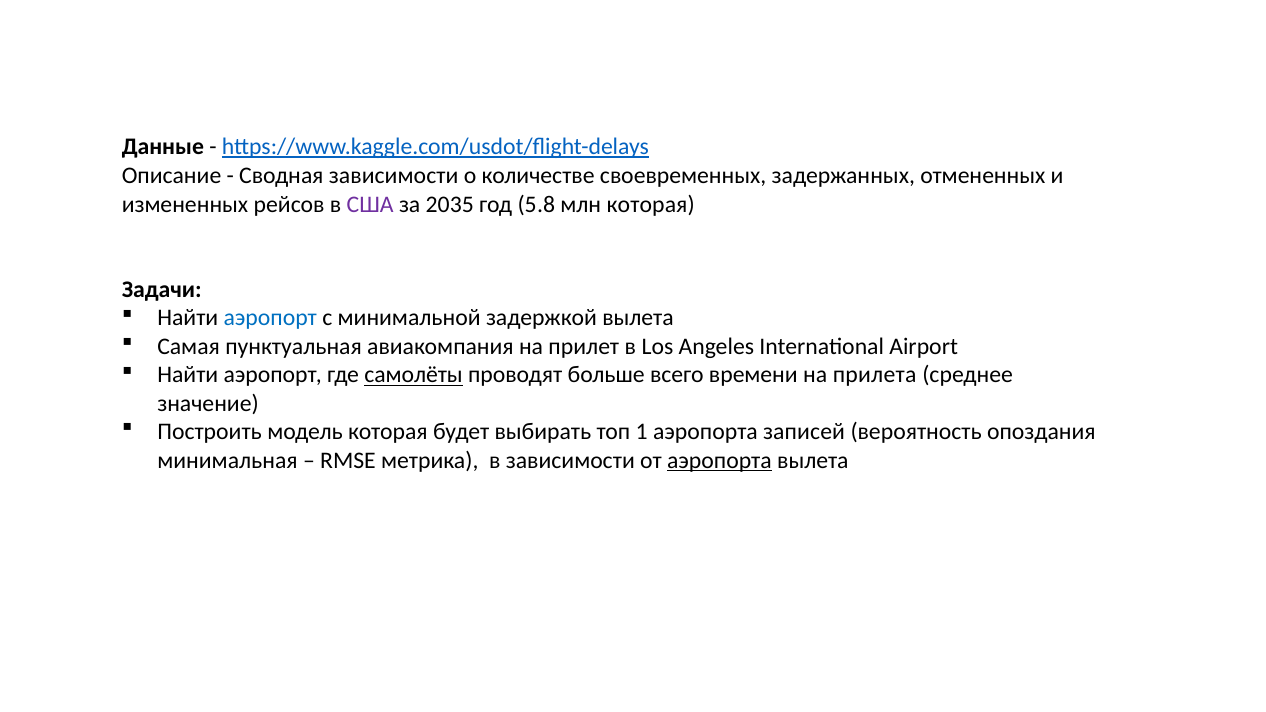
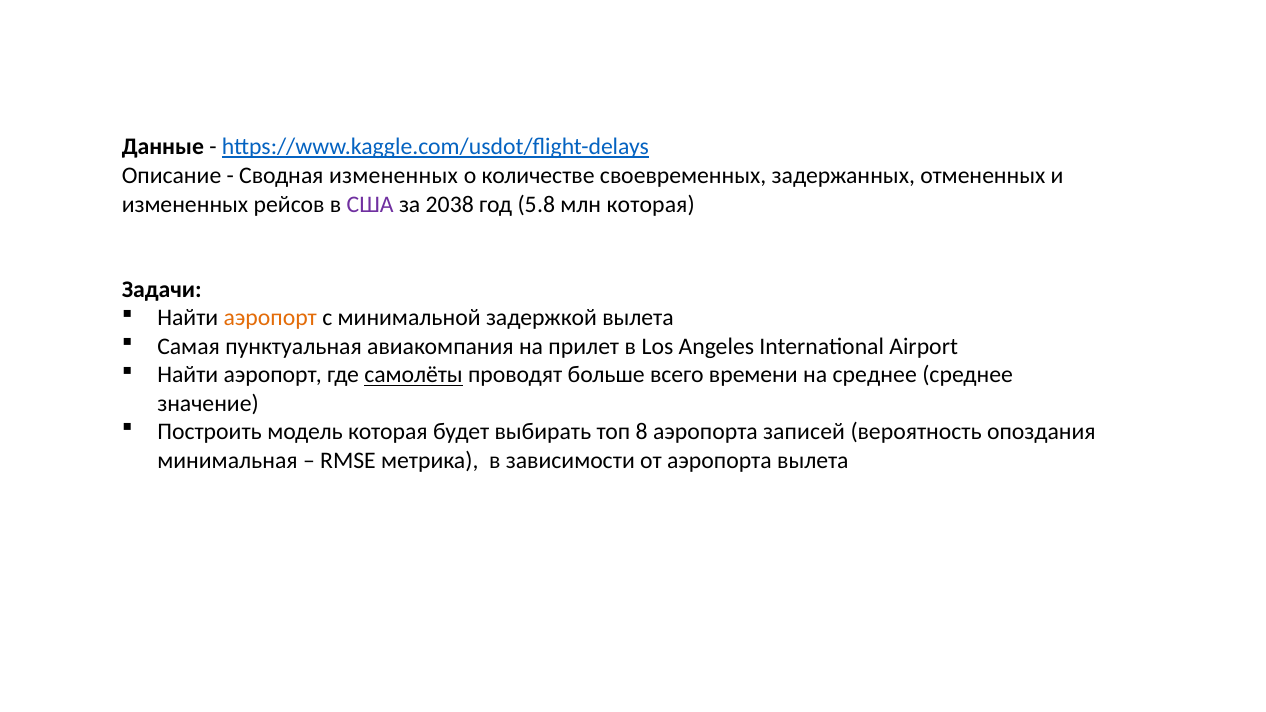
Сводная зависимости: зависимости -> измененных
2035: 2035 -> 2038
аэропорт at (270, 318) colour: blue -> orange
на прилета: прилета -> среднее
1: 1 -> 8
аэропорта at (719, 461) underline: present -> none
